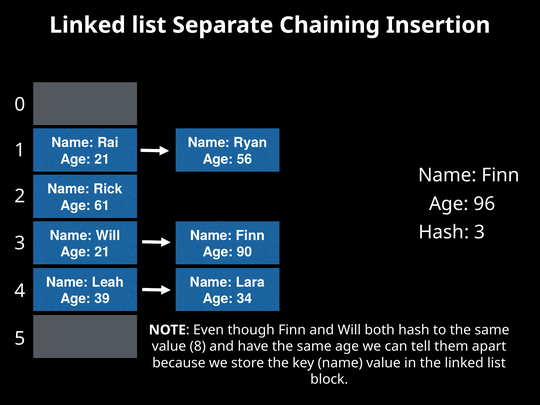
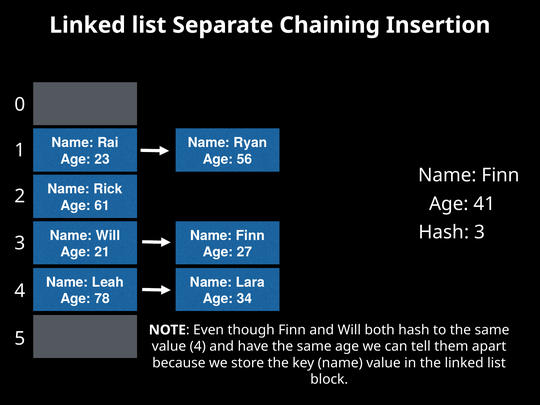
21 at (102, 159): 21 -> 23
96: 96 -> 41
90: 90 -> 27
39: 39 -> 78
value 8: 8 -> 4
